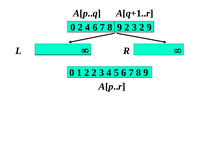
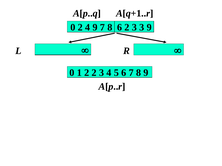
4 6: 6 -> 9
9 at (120, 27): 9 -> 6
3 2: 2 -> 3
